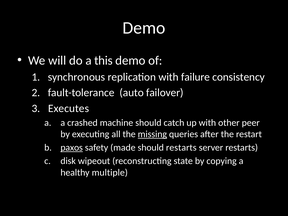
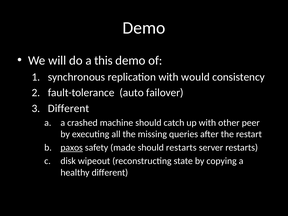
failure: failure -> would
Executes at (69, 108): Executes -> Different
missing underline: present -> none
healthy multiple: multiple -> different
